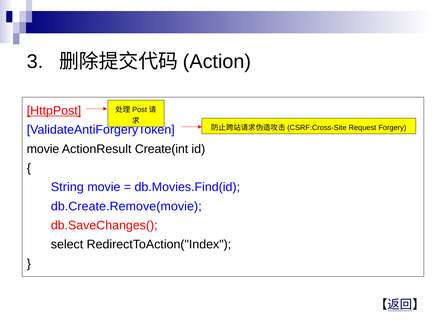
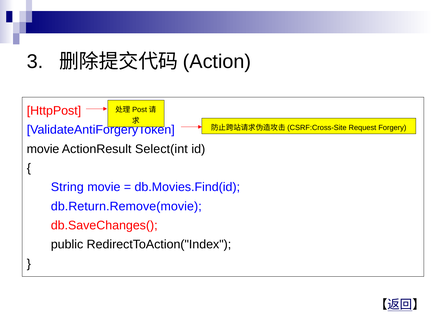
HttpPost underline: present -> none
Create(int: Create(int -> Select(int
db.Create.Remove(movie: db.Create.Remove(movie -> db.Return.Remove(movie
select: select -> public
